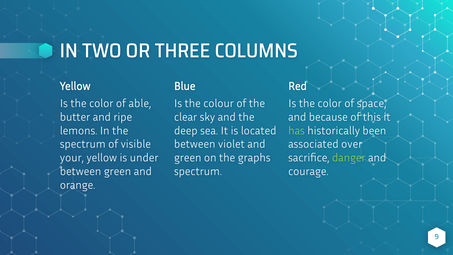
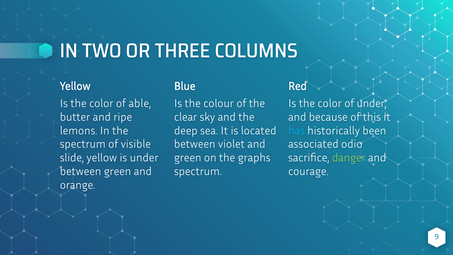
of space: space -> under
has colour: light green -> light blue
over: over -> odio
your: your -> slide
